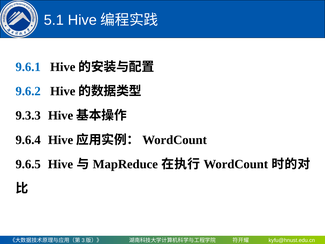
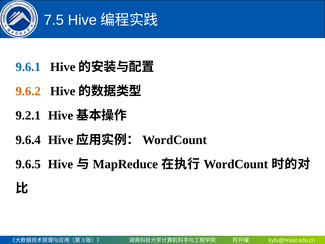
5.1: 5.1 -> 7.5
9.6.2 colour: blue -> orange
9.3.3: 9.3.3 -> 9.2.1
